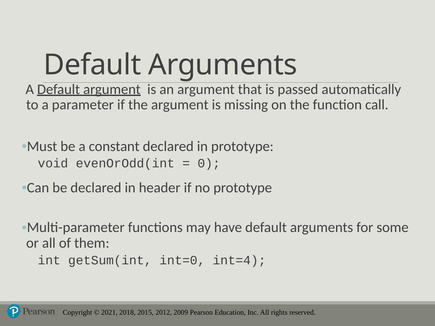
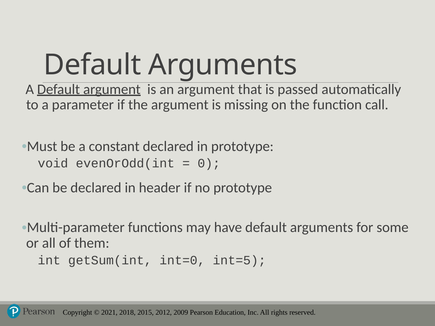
int=4: int=4 -> int=5
